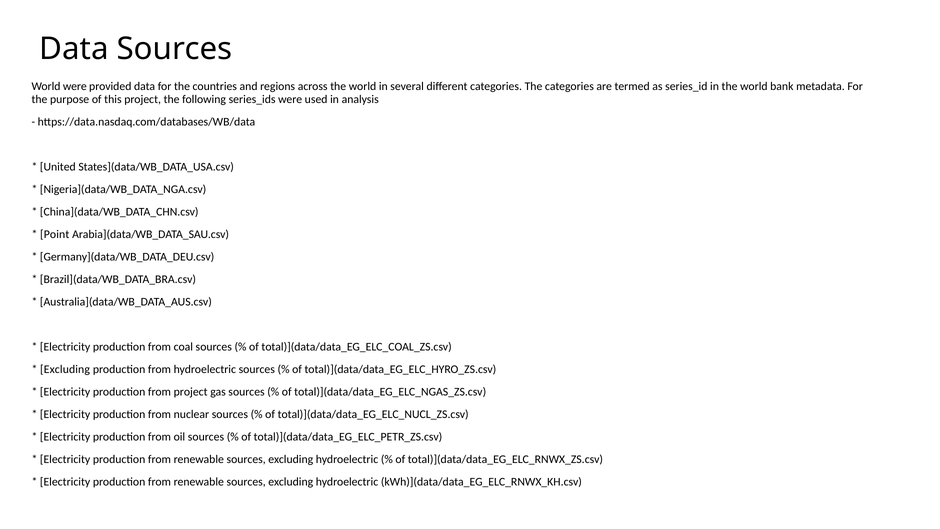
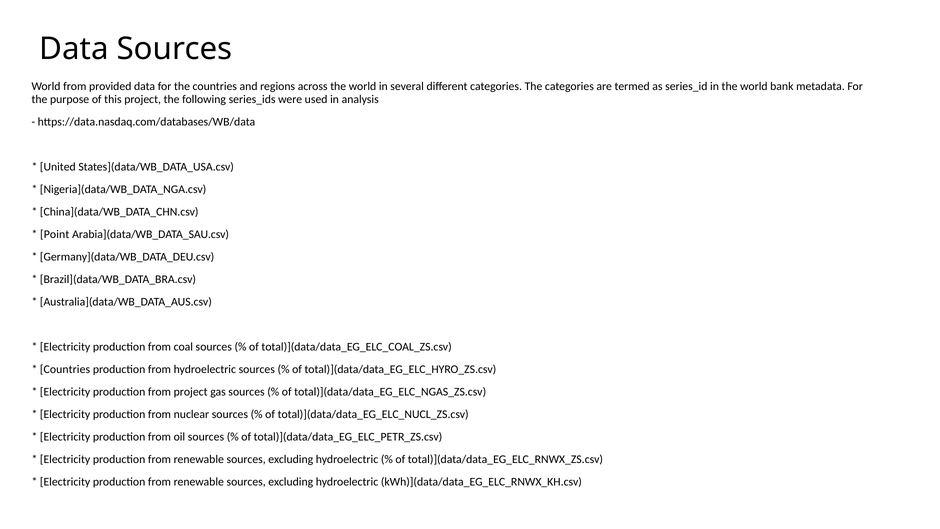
World were: were -> from
Excluding at (65, 369): Excluding -> Countries
